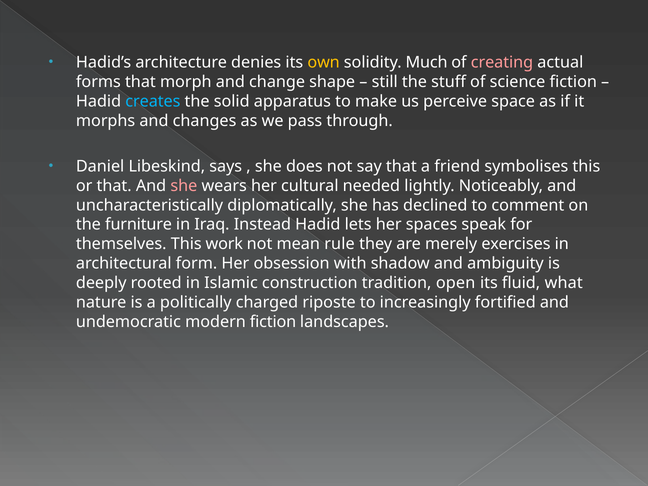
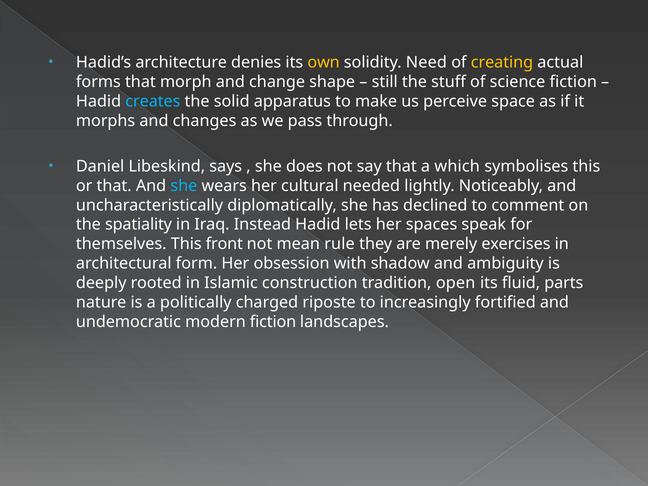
Much: Much -> Need
creating colour: pink -> yellow
friend: friend -> which
she at (184, 186) colour: pink -> light blue
furniture: furniture -> spatiality
work: work -> front
what: what -> parts
